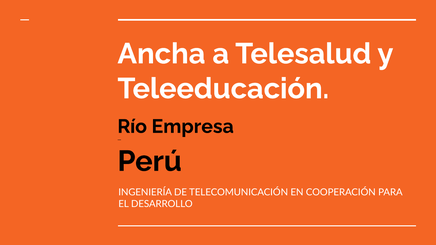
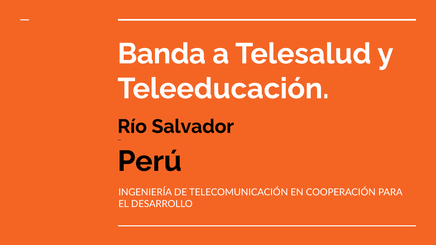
Ancha: Ancha -> Banda
Empresa: Empresa -> Salvador
